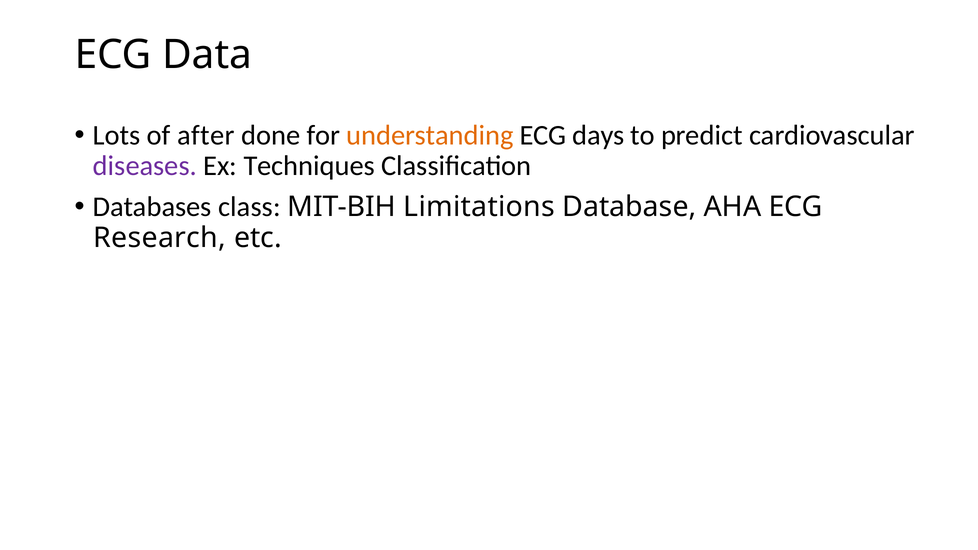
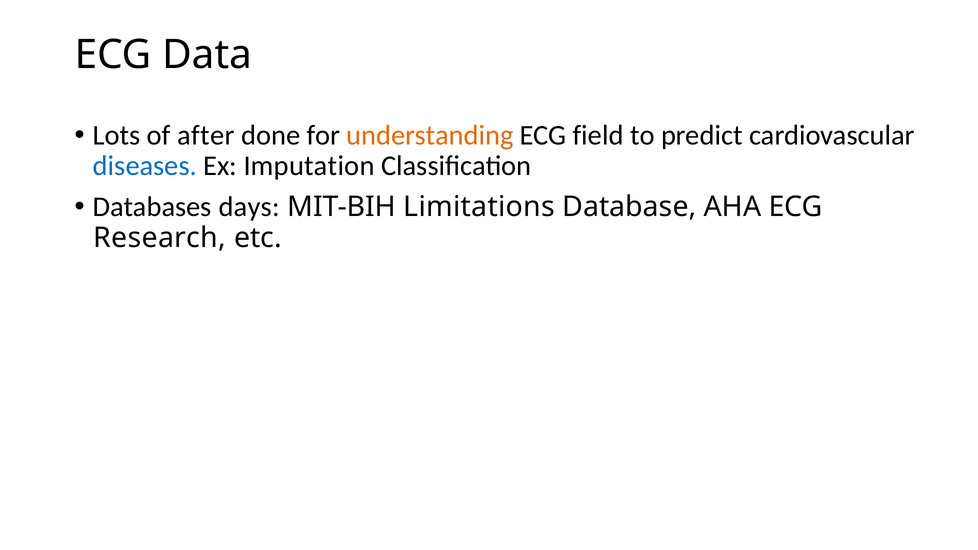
days: days -> field
diseases colour: purple -> blue
Techniques: Techniques -> Imputation
class: class -> days
